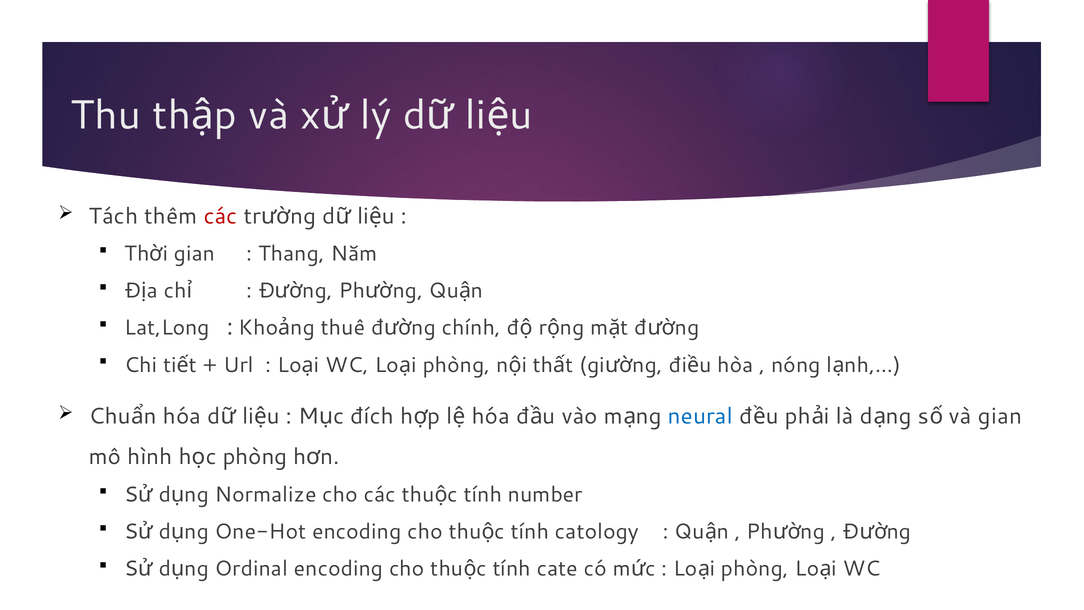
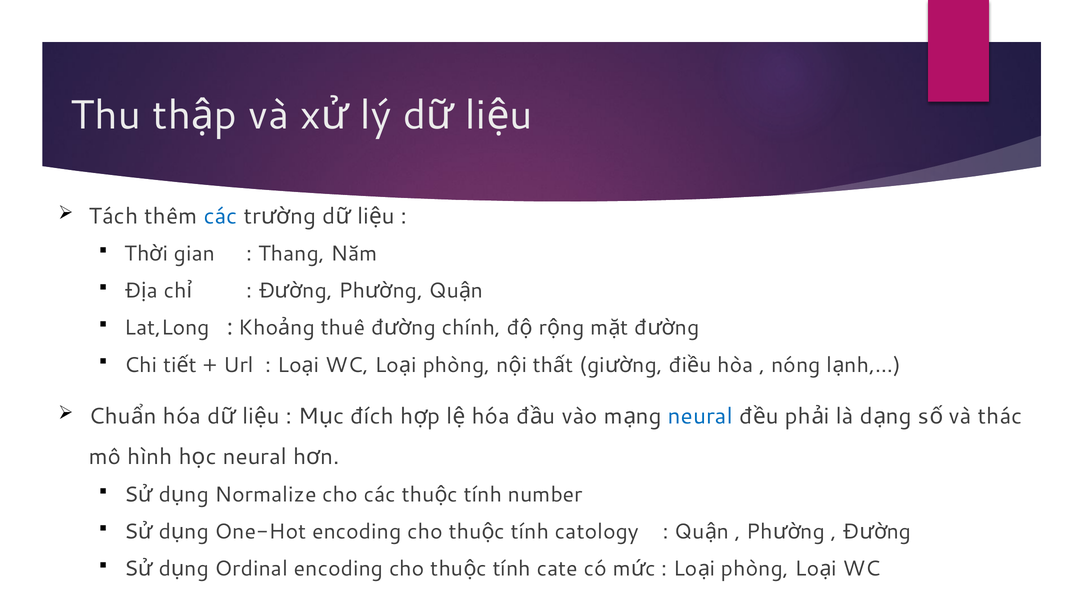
các at (220, 216) colour: red -> blue
và gian: gian -> thác
phòng at (255, 457): phòng -> neural
